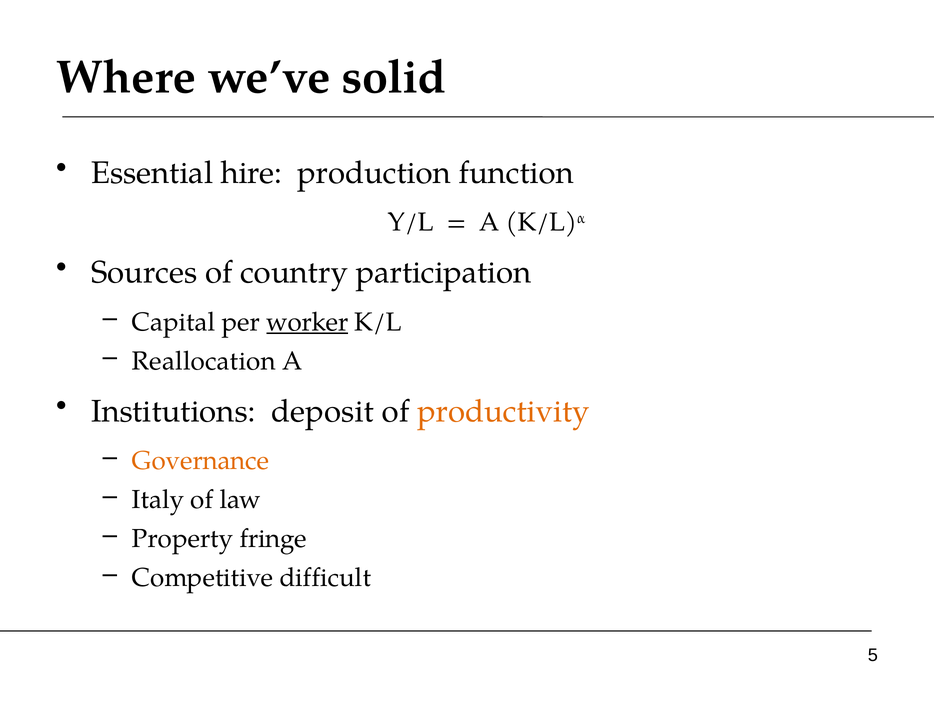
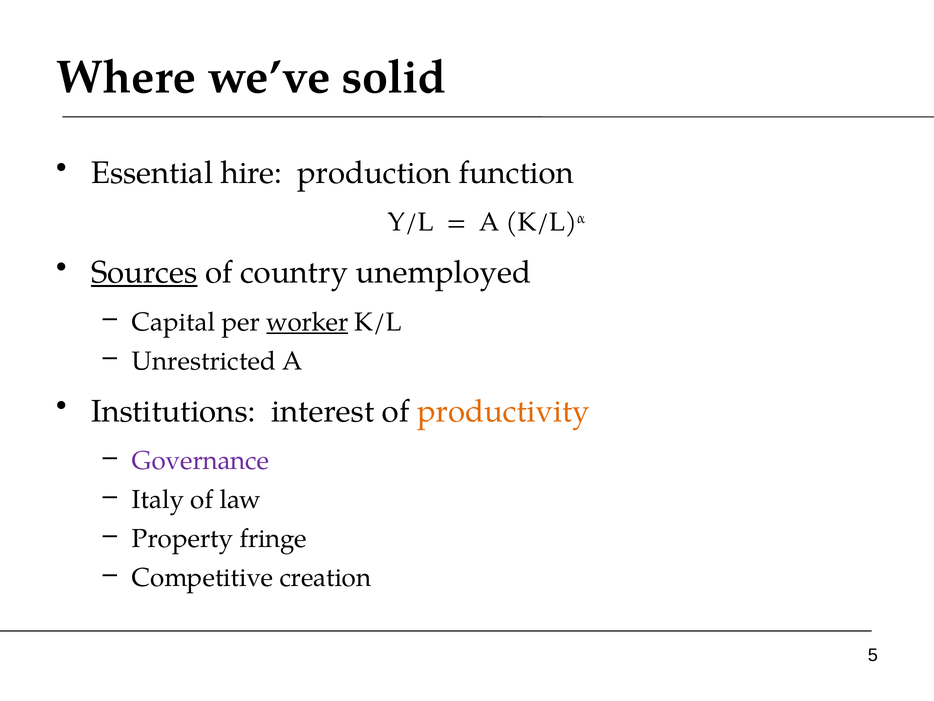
Sources underline: none -> present
participation: participation -> unemployed
Reallocation: Reallocation -> Unrestricted
deposit: deposit -> interest
Governance colour: orange -> purple
difficult: difficult -> creation
